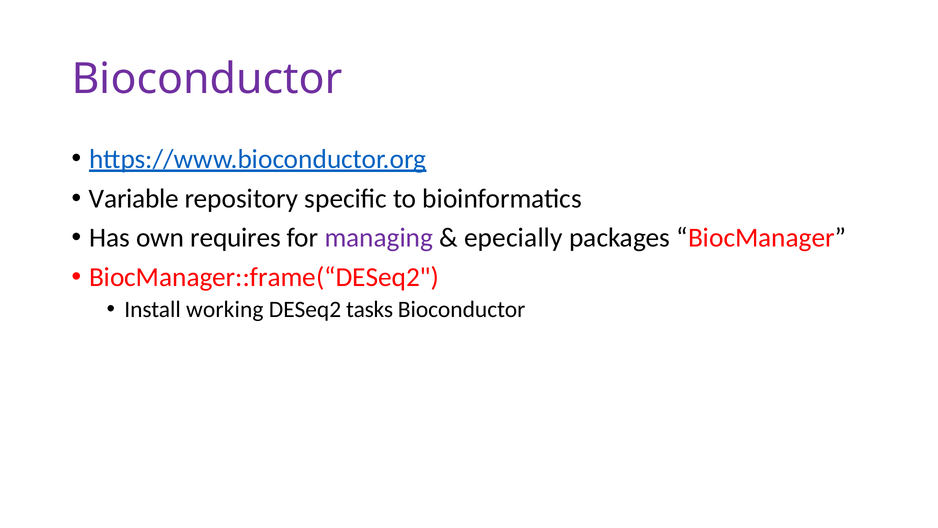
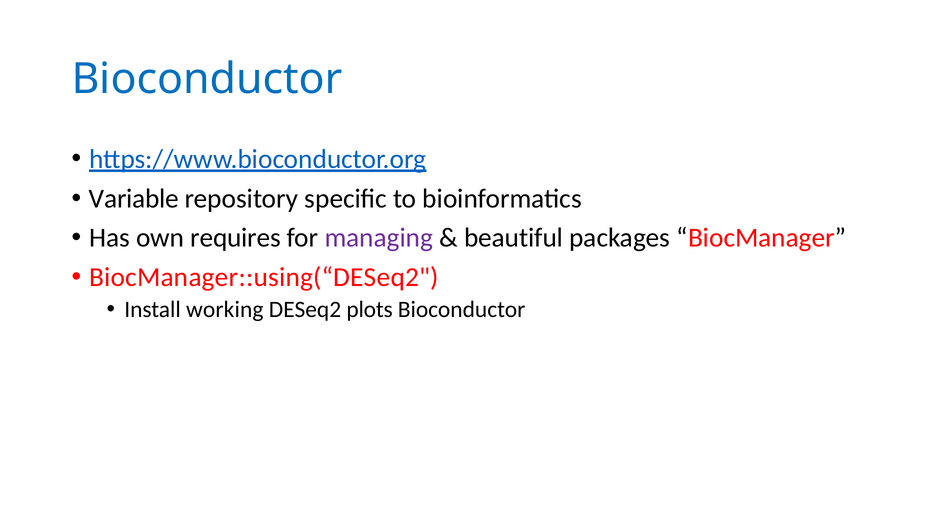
Bioconductor at (207, 79) colour: purple -> blue
epecially: epecially -> beautiful
BiocManager::frame(“DESeq2: BiocManager::frame(“DESeq2 -> BiocManager::using(“DESeq2
tasks: tasks -> plots
